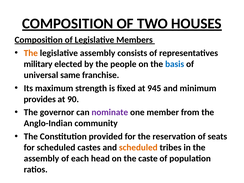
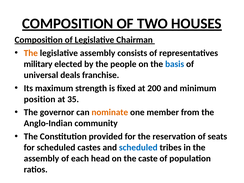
Members: Members -> Chairman
same: same -> deals
945: 945 -> 200
provides: provides -> position
90: 90 -> 35
nominate colour: purple -> orange
scheduled at (138, 147) colour: orange -> blue
